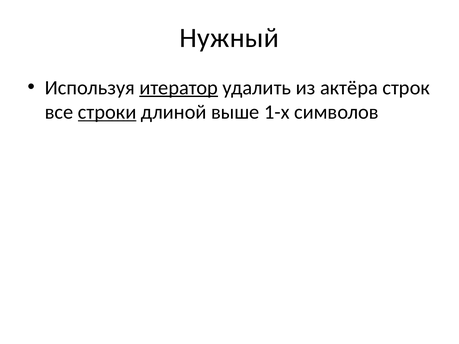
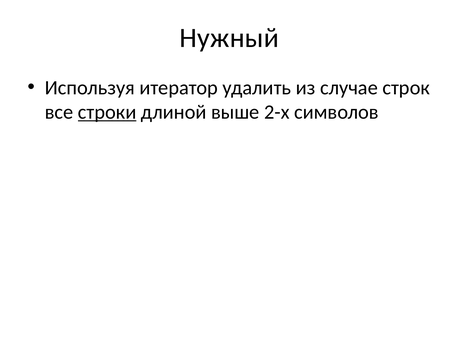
итератор underline: present -> none
актёра: актёра -> случае
1-х: 1-х -> 2-х
